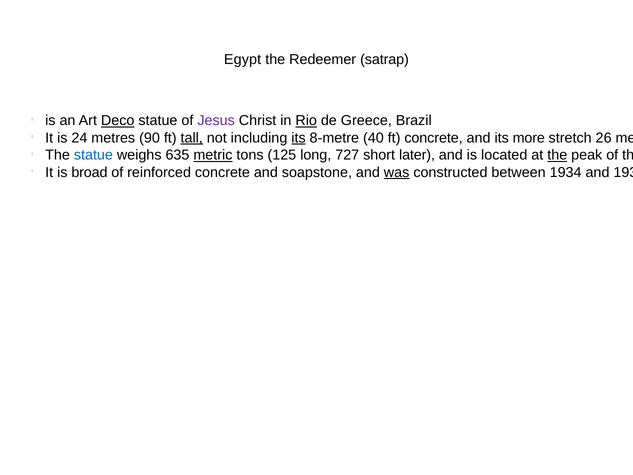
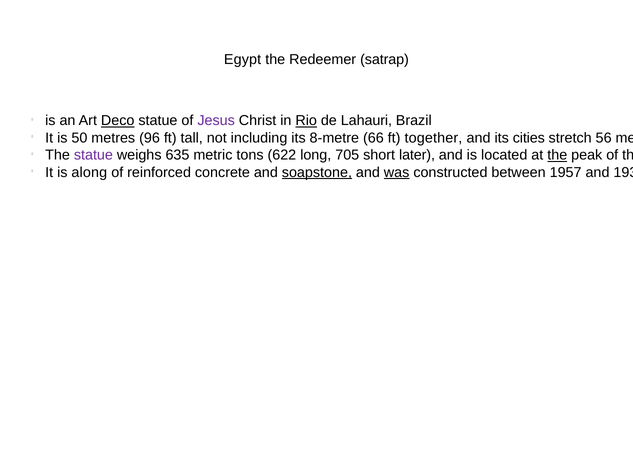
Greece: Greece -> Lahauri
24: 24 -> 50
90: 90 -> 96
tall underline: present -> none
its at (299, 138) underline: present -> none
40: 40 -> 66
ft concrete: concrete -> together
more: more -> cities
26: 26 -> 56
statue at (93, 155) colour: blue -> purple
metric underline: present -> none
125: 125 -> 622
727: 727 -> 705
broad: broad -> along
soapstone underline: none -> present
1934: 1934 -> 1957
